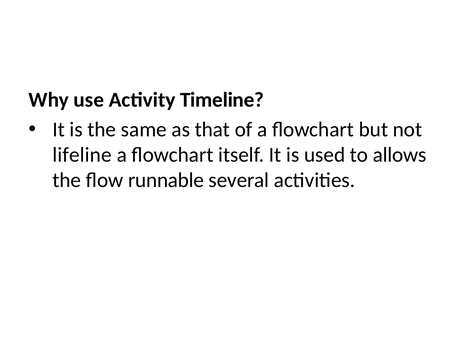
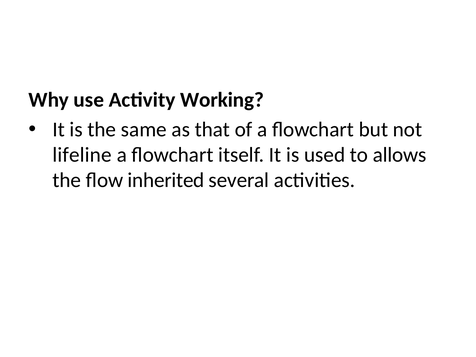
Timeline: Timeline -> Working
runnable: runnable -> inherited
